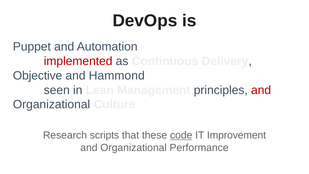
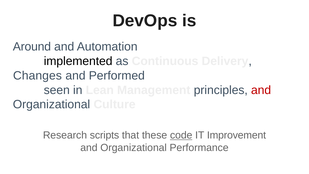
Puppet: Puppet -> Around
implemented colour: red -> black
Objective: Objective -> Changes
Hammond: Hammond -> Performed
